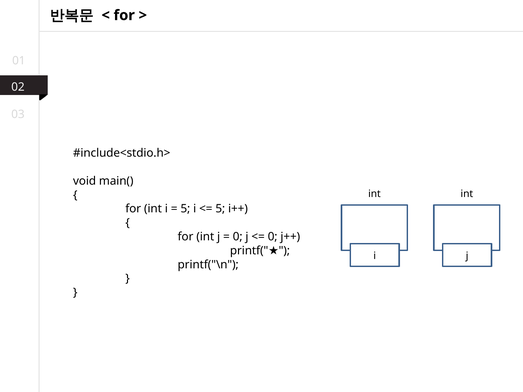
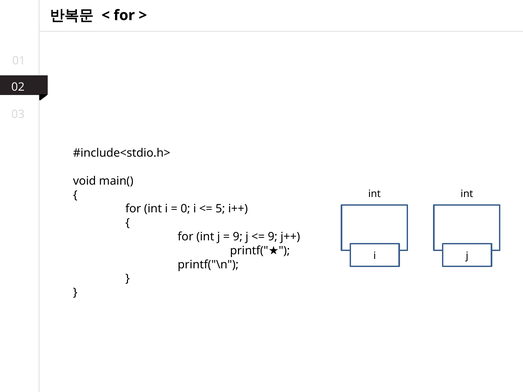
5 at (185, 209): 5 -> 0
0 at (238, 237): 0 -> 9
0 at (273, 237): 0 -> 9
